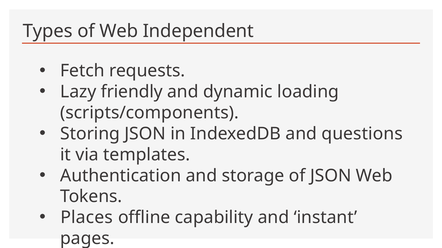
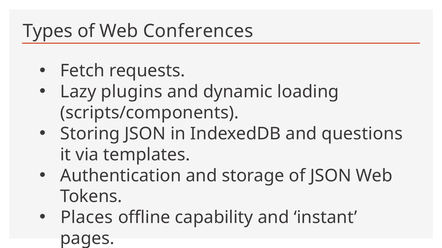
Independent: Independent -> Conferences
friendly: friendly -> plugins
